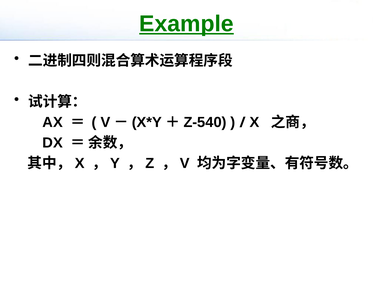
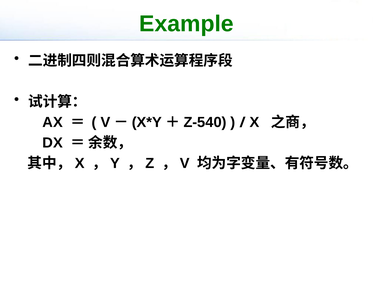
Example underline: present -> none
